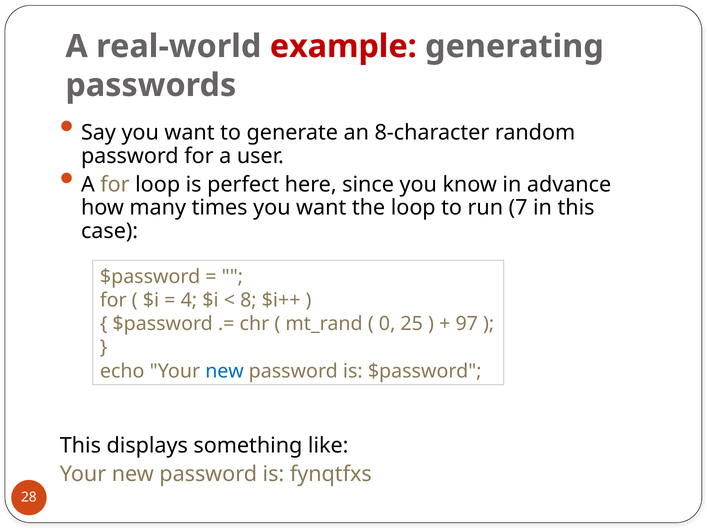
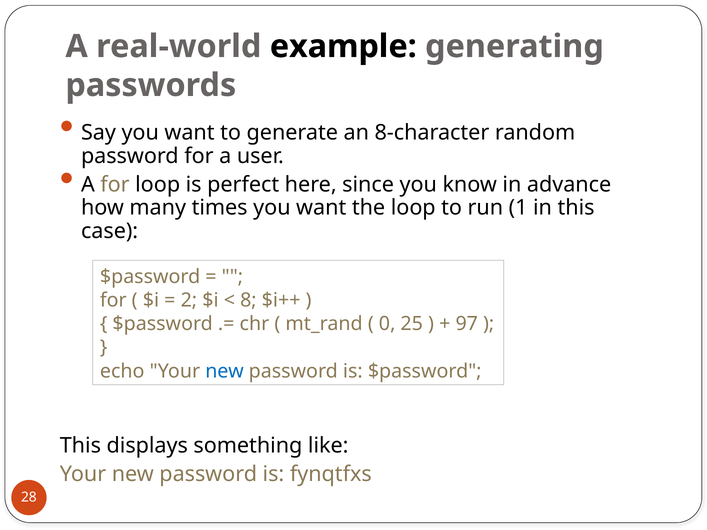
example colour: red -> black
7: 7 -> 1
4: 4 -> 2
